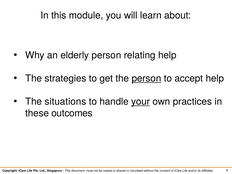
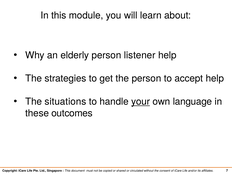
relating: relating -> listener
person at (146, 78) underline: present -> none
practices: practices -> language
